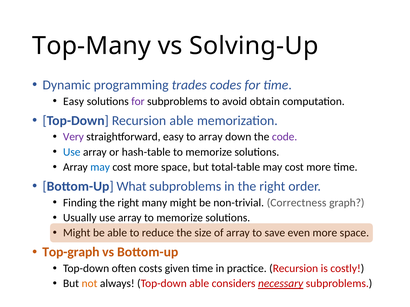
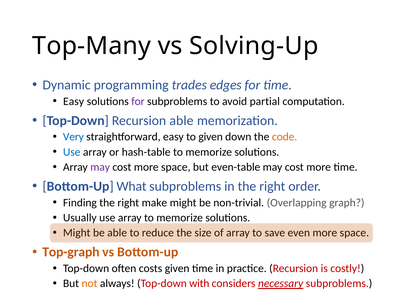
codes: codes -> edges
obtain: obtain -> partial
Very colour: purple -> blue
to array: array -> given
code colour: purple -> orange
may at (100, 167) colour: blue -> purple
total-table: total-table -> even-table
many: many -> make
Correctness: Correctness -> Overlapping
Top-down able: able -> with
